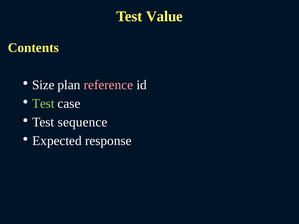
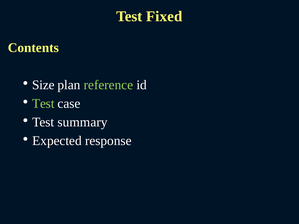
Value: Value -> Fixed
reference colour: pink -> light green
sequence: sequence -> summary
